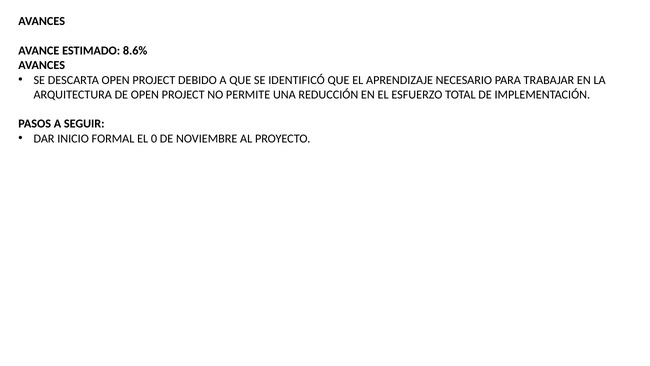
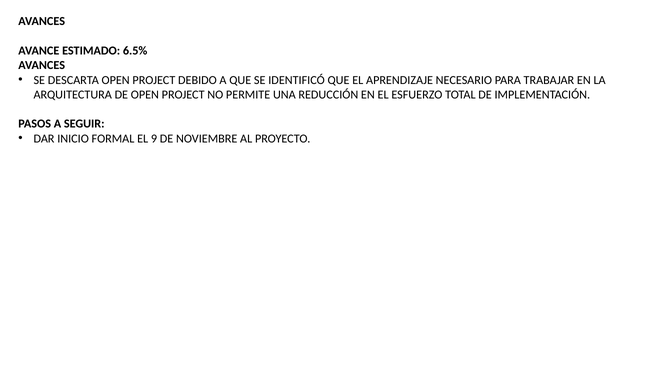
8.6%: 8.6% -> 6.5%
0: 0 -> 9
